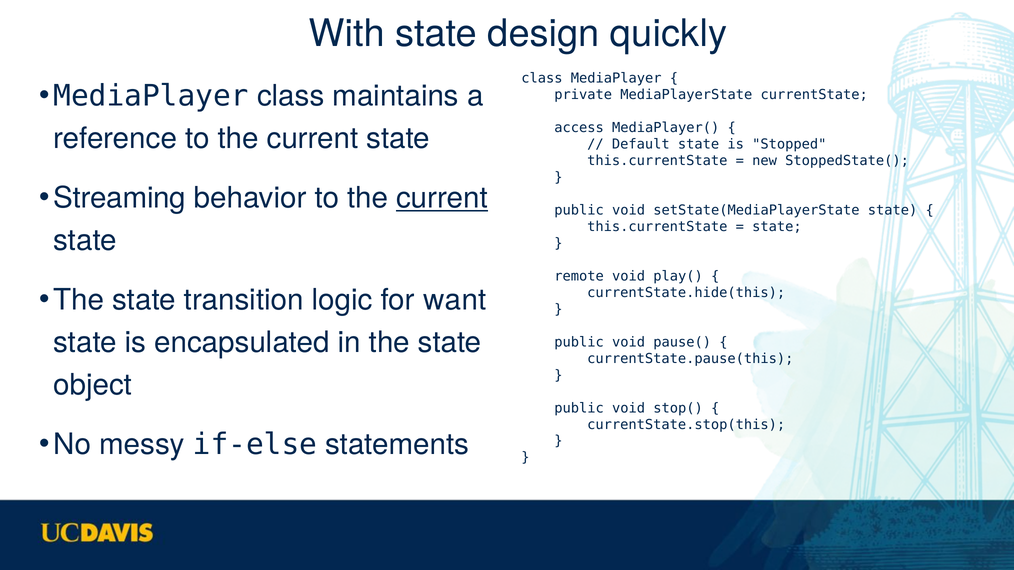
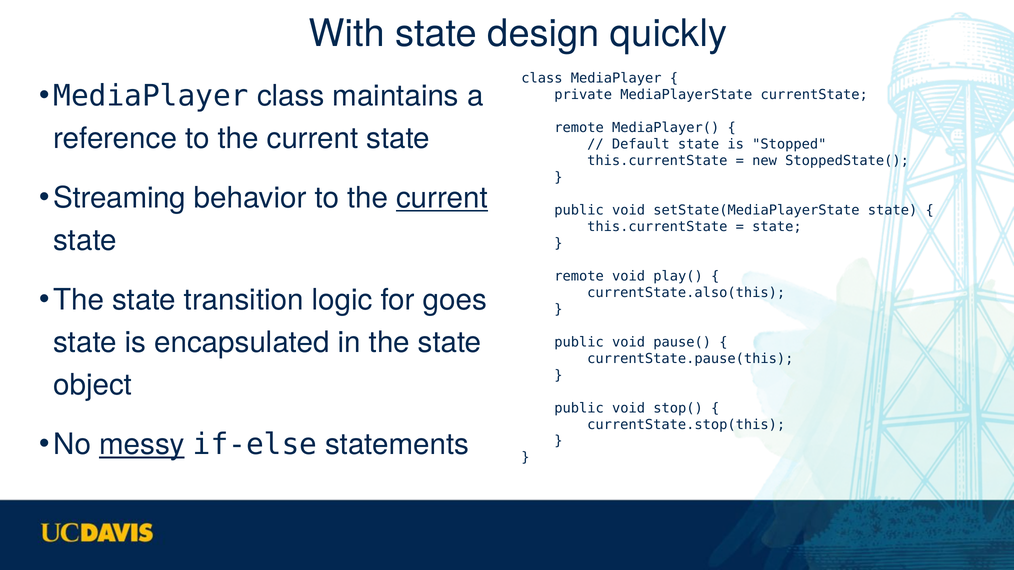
access at (579, 128): access -> remote
want: want -> goes
currentState.hide(this: currentState.hide(this -> currentState.also(this
messy underline: none -> present
